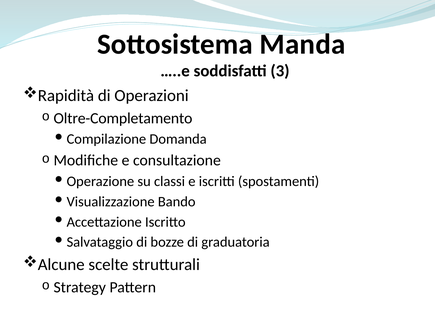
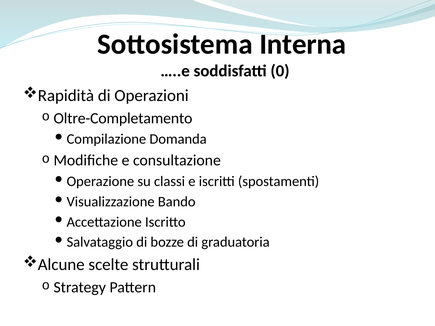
Manda: Manda -> Interna
3: 3 -> 0
